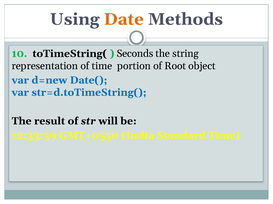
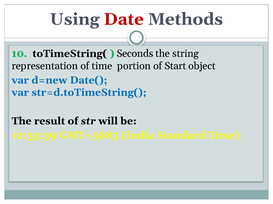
Date colour: orange -> red
Root: Root -> Start
GMT+0550: GMT+0550 -> GMT+5685
